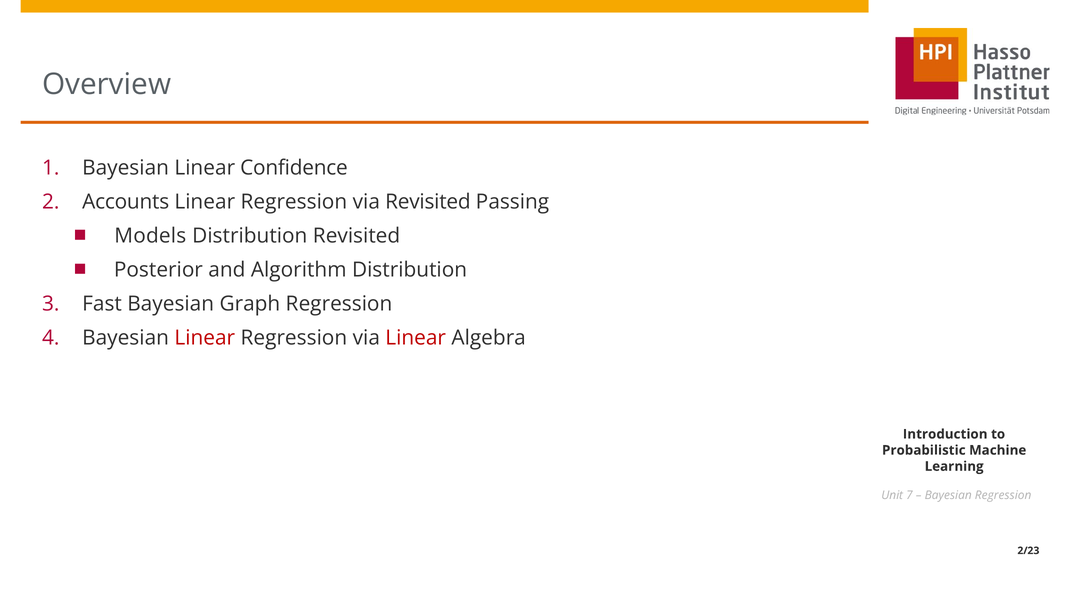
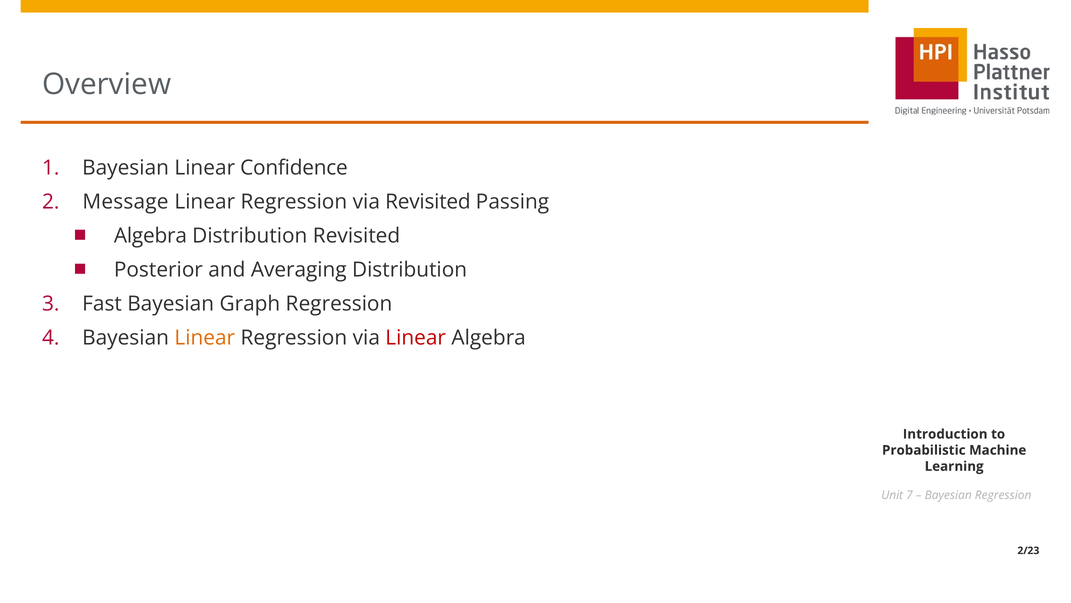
Accounts: Accounts -> Message
Models at (150, 235): Models -> Algebra
Algorithm: Algorithm -> Averaging
Linear at (205, 337) colour: red -> orange
